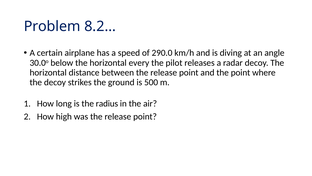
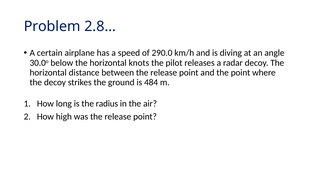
8.2…: 8.2… -> 2.8…
every: every -> knots
500: 500 -> 484
